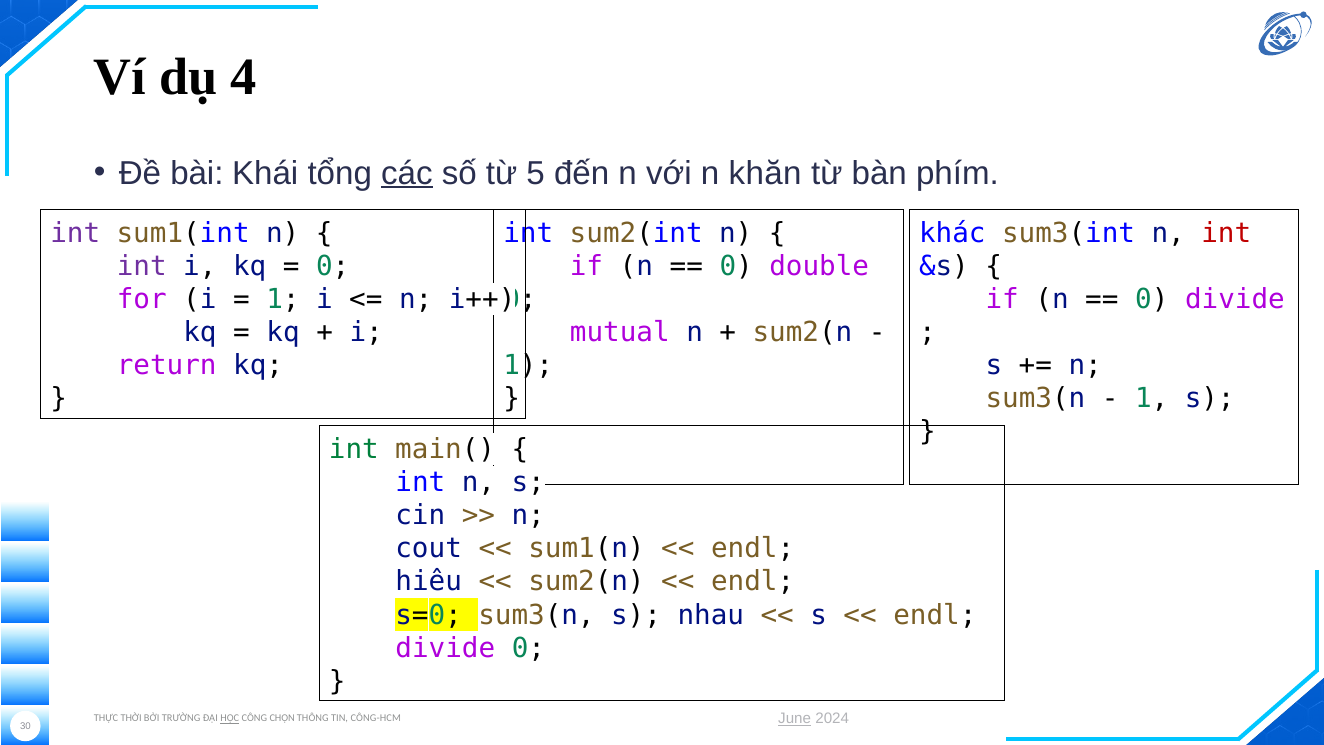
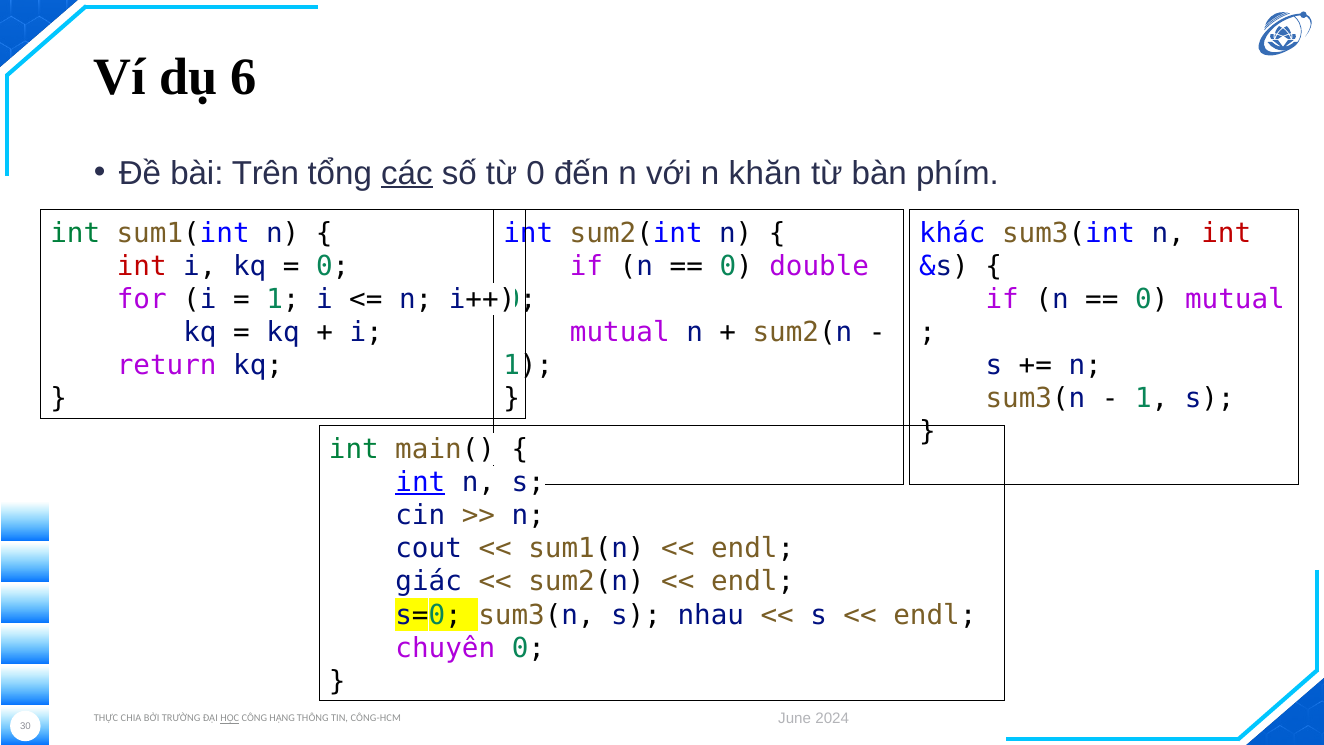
4: 4 -> 6
Khái: Khái -> Trên
từ 5: 5 -> 0
int at (75, 233) colour: purple -> green
int at (142, 266) colour: purple -> red
divide at (1235, 299): divide -> mutual
int at (420, 482) underline: none -> present
hiểu: hiểu -> giác
divide at (445, 648): divide -> chuyển
June underline: present -> none
THỜI: THỜI -> CHIA
CHỌN: CHỌN -> HẠNG
